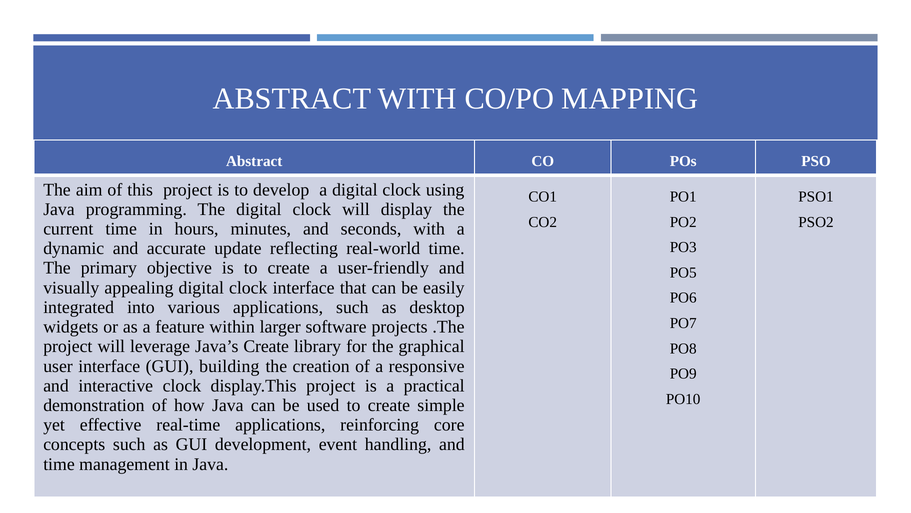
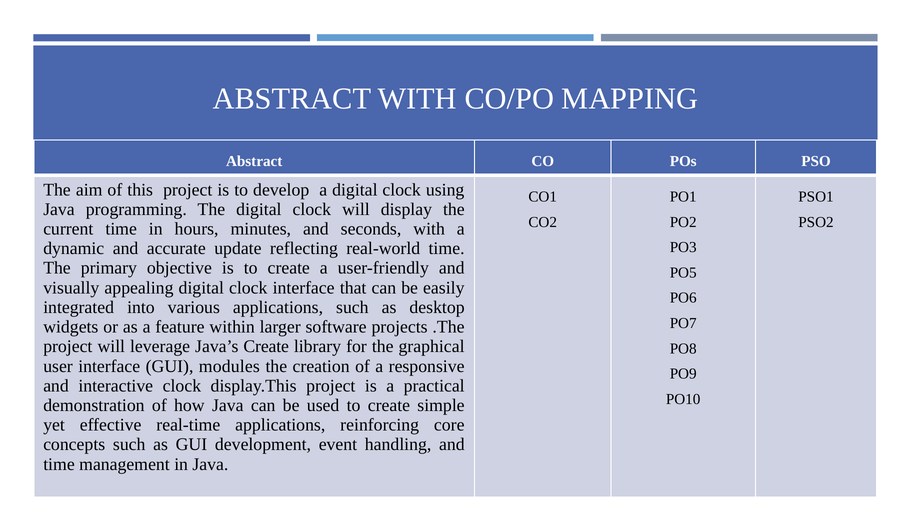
building: building -> modules
